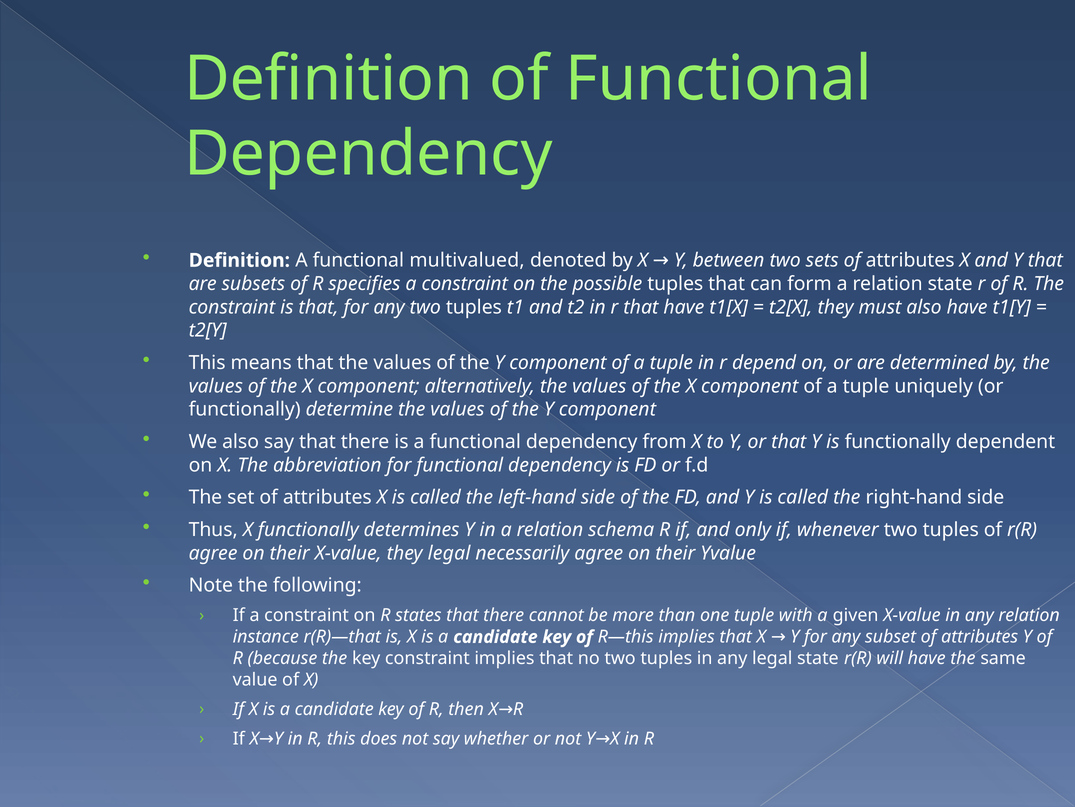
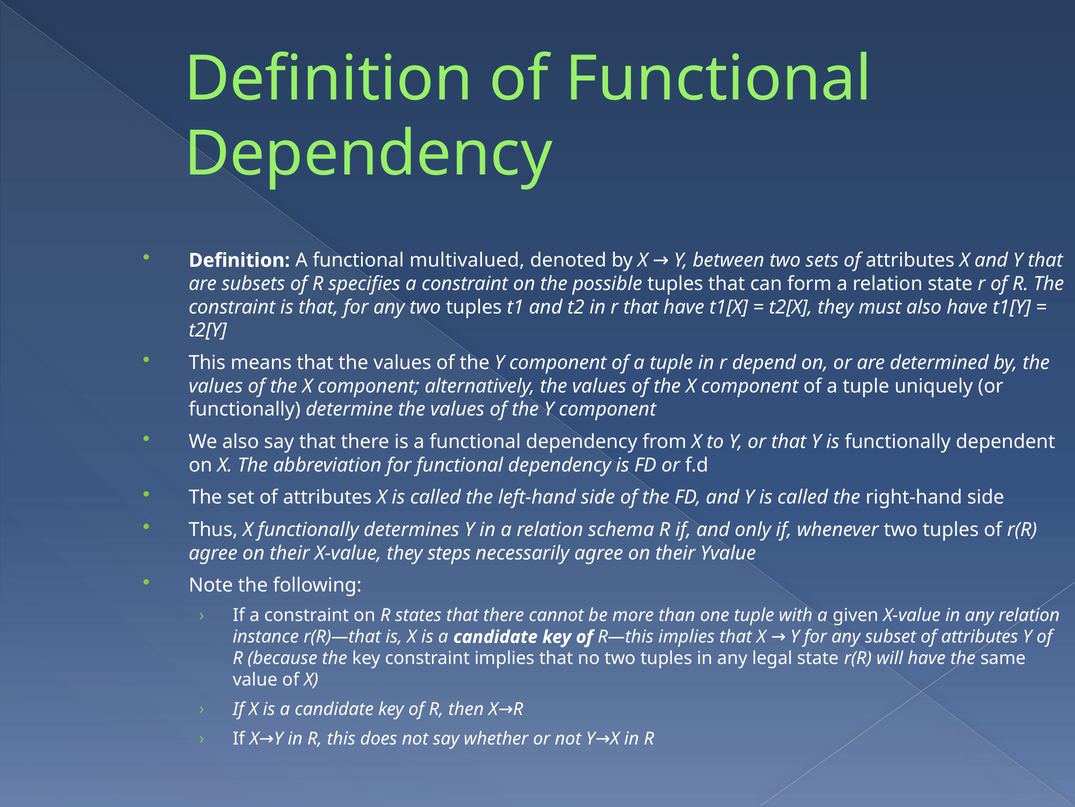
they legal: legal -> steps
